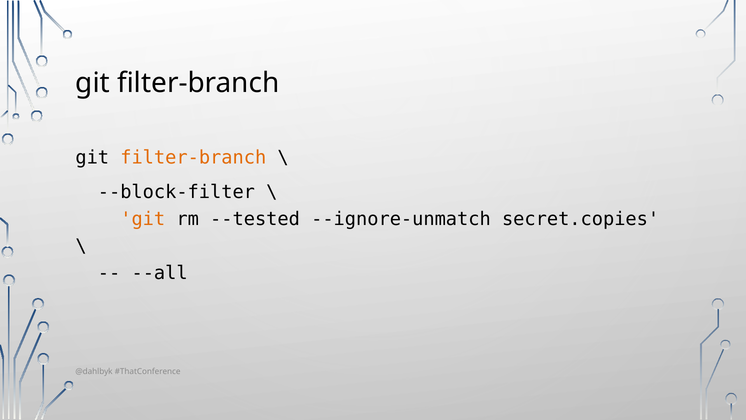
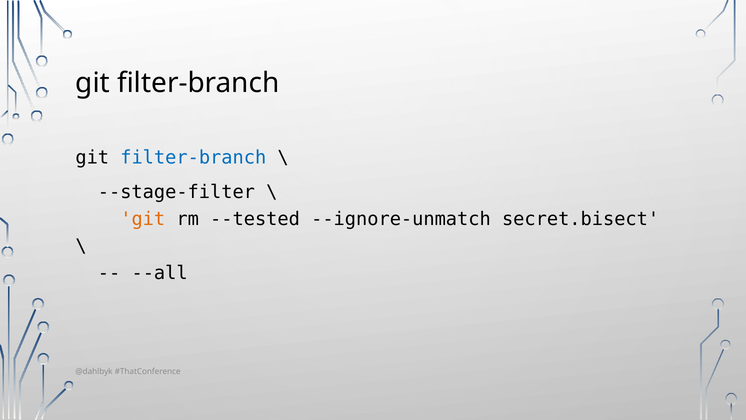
filter-branch at (193, 157) colour: orange -> blue
--block-filter: --block-filter -> --stage-filter
secret.copies: secret.copies -> secret.bisect
